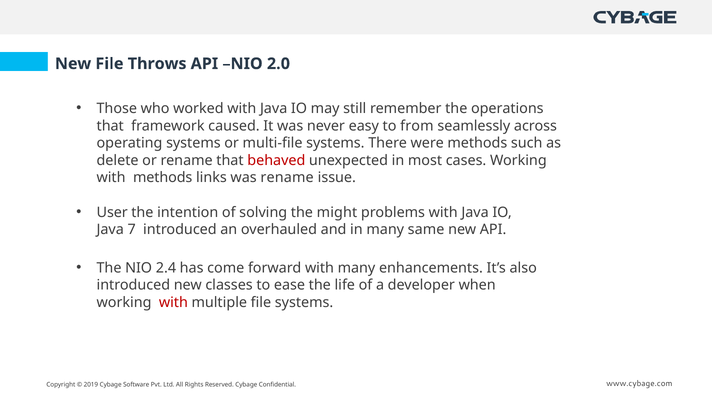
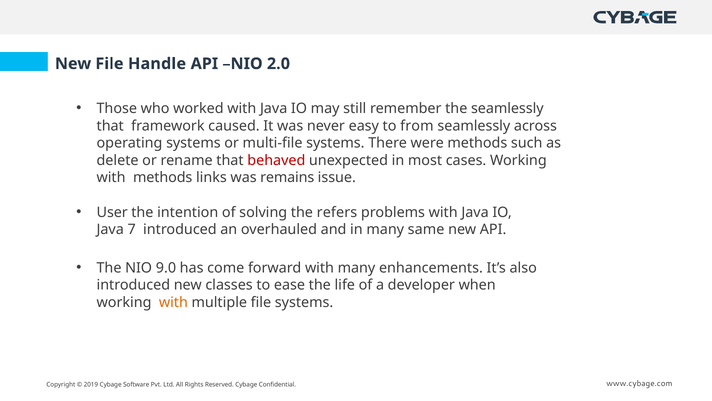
Throws: Throws -> Handle
the operations: operations -> seamlessly
was rename: rename -> remains
might: might -> refers
2.4: 2.4 -> 9.0
with at (173, 302) colour: red -> orange
